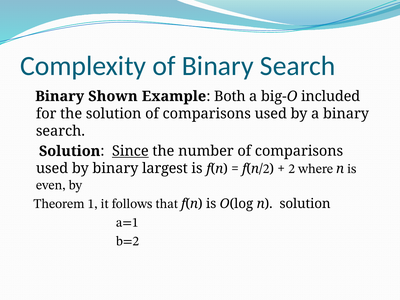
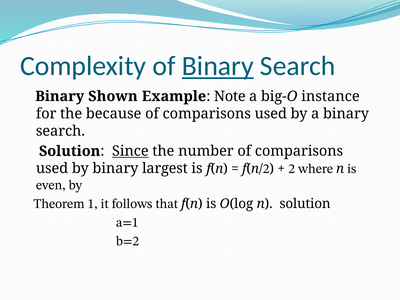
Binary at (218, 66) underline: none -> present
Both: Both -> Note
included: included -> instance
the solution: solution -> because
